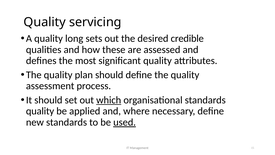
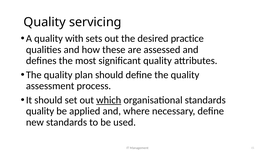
long: long -> with
credible: credible -> practice
used underline: present -> none
